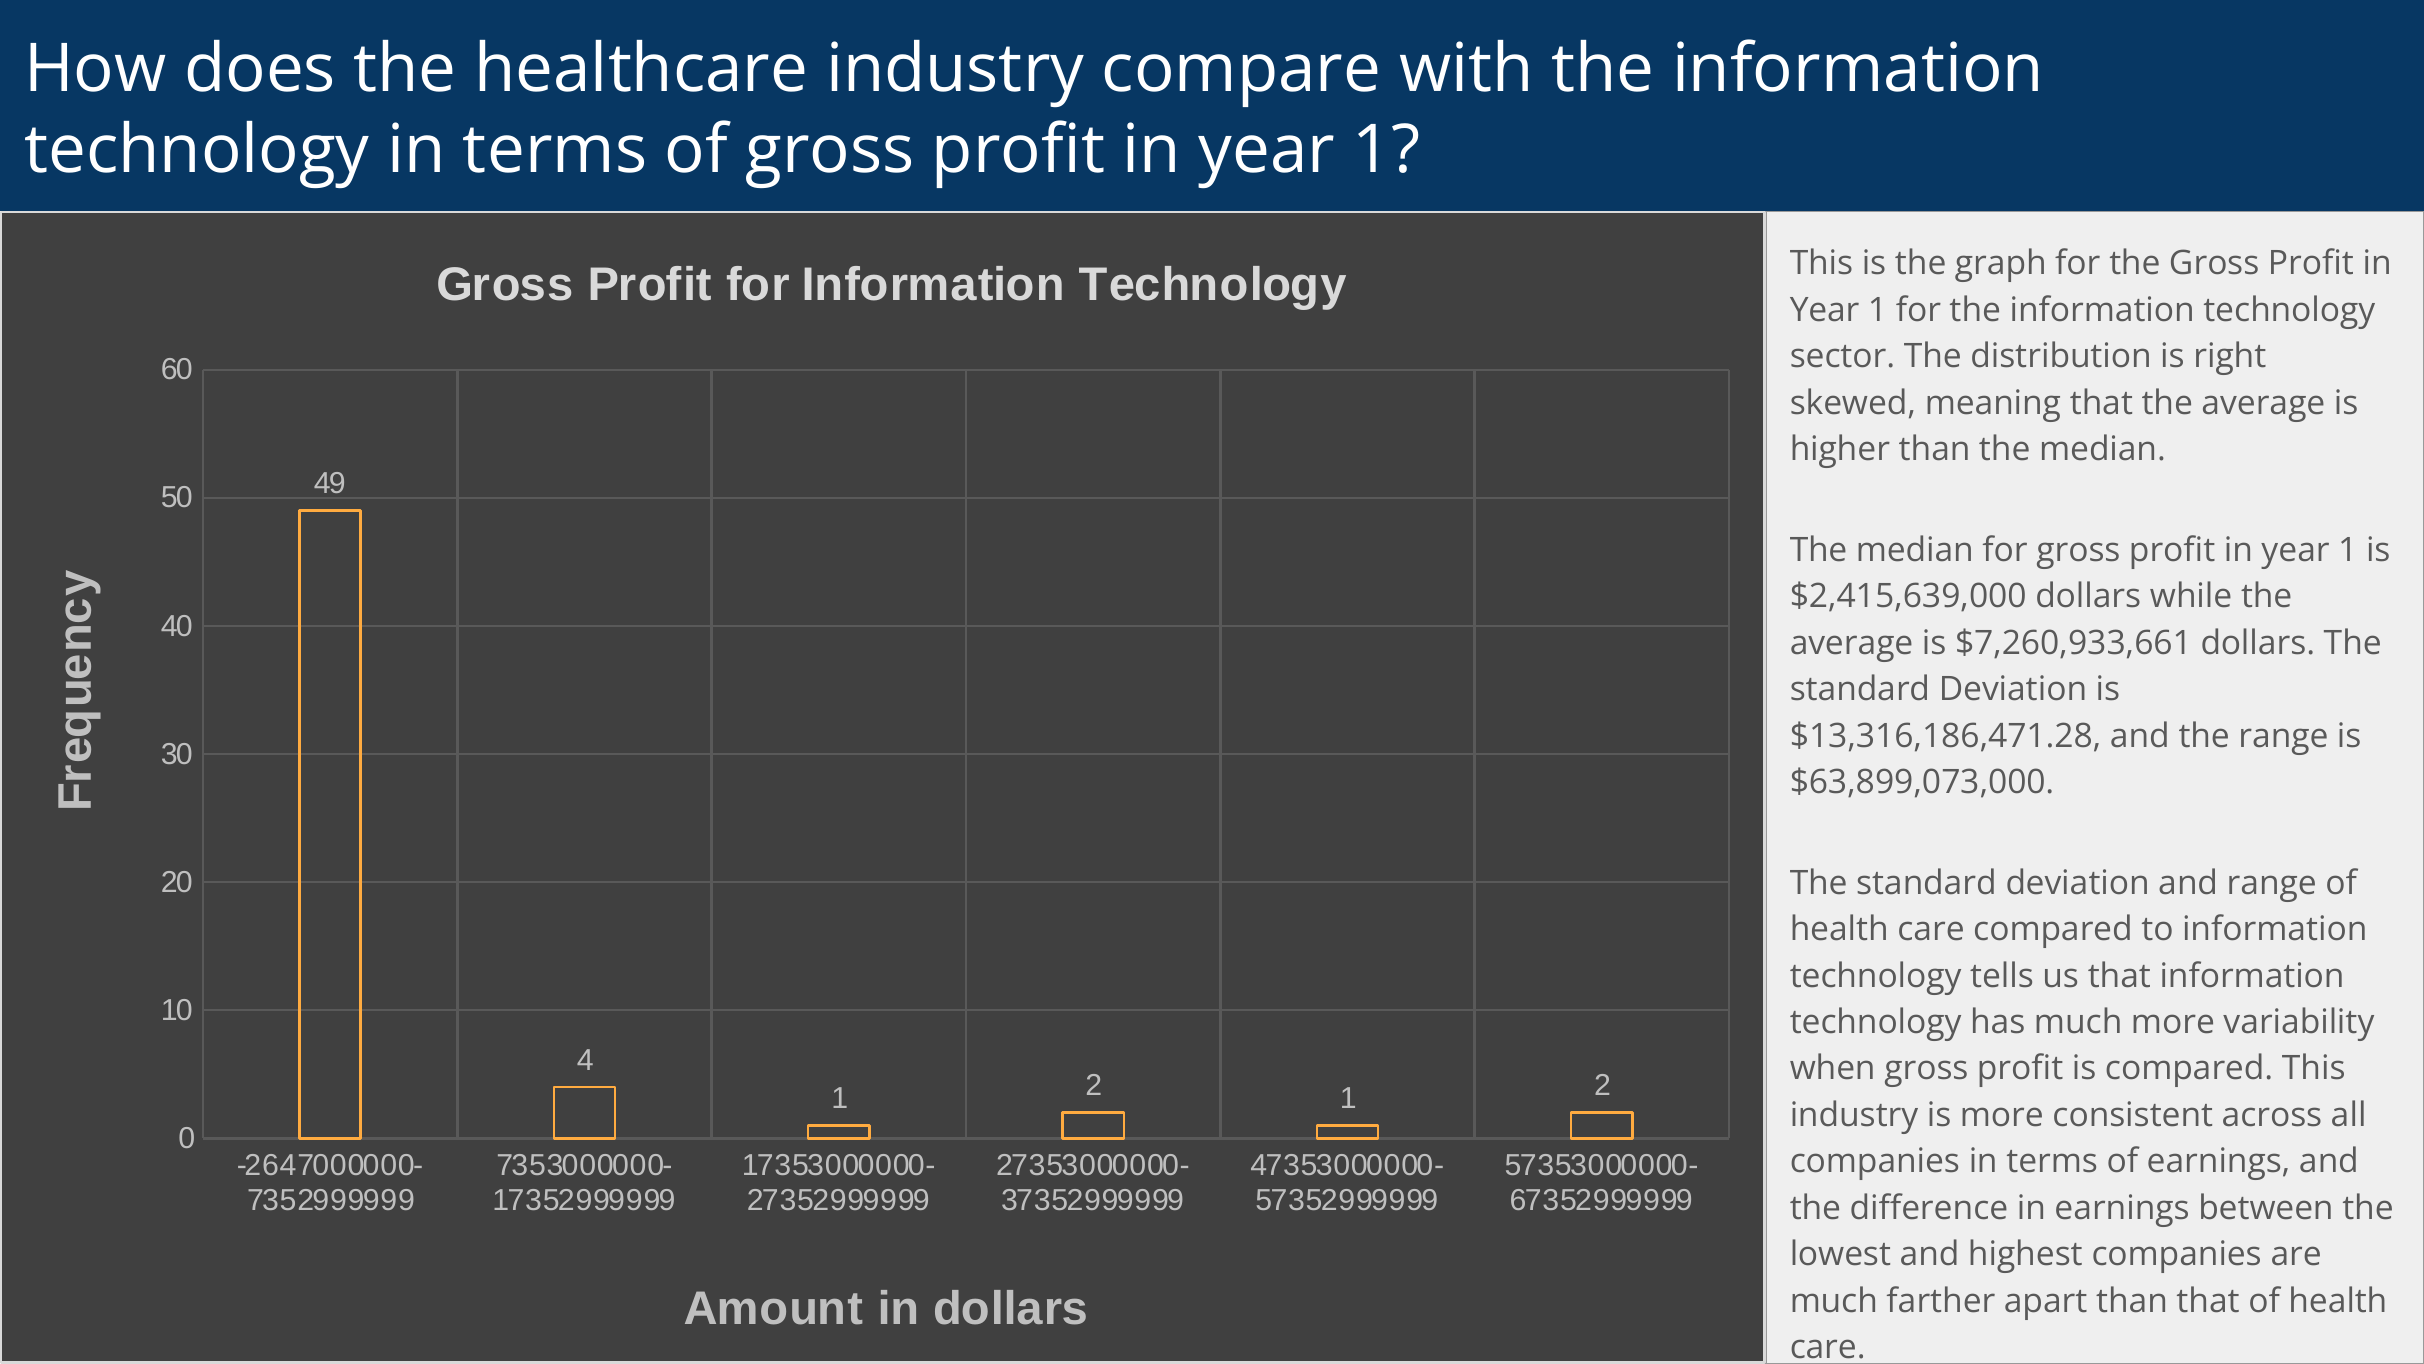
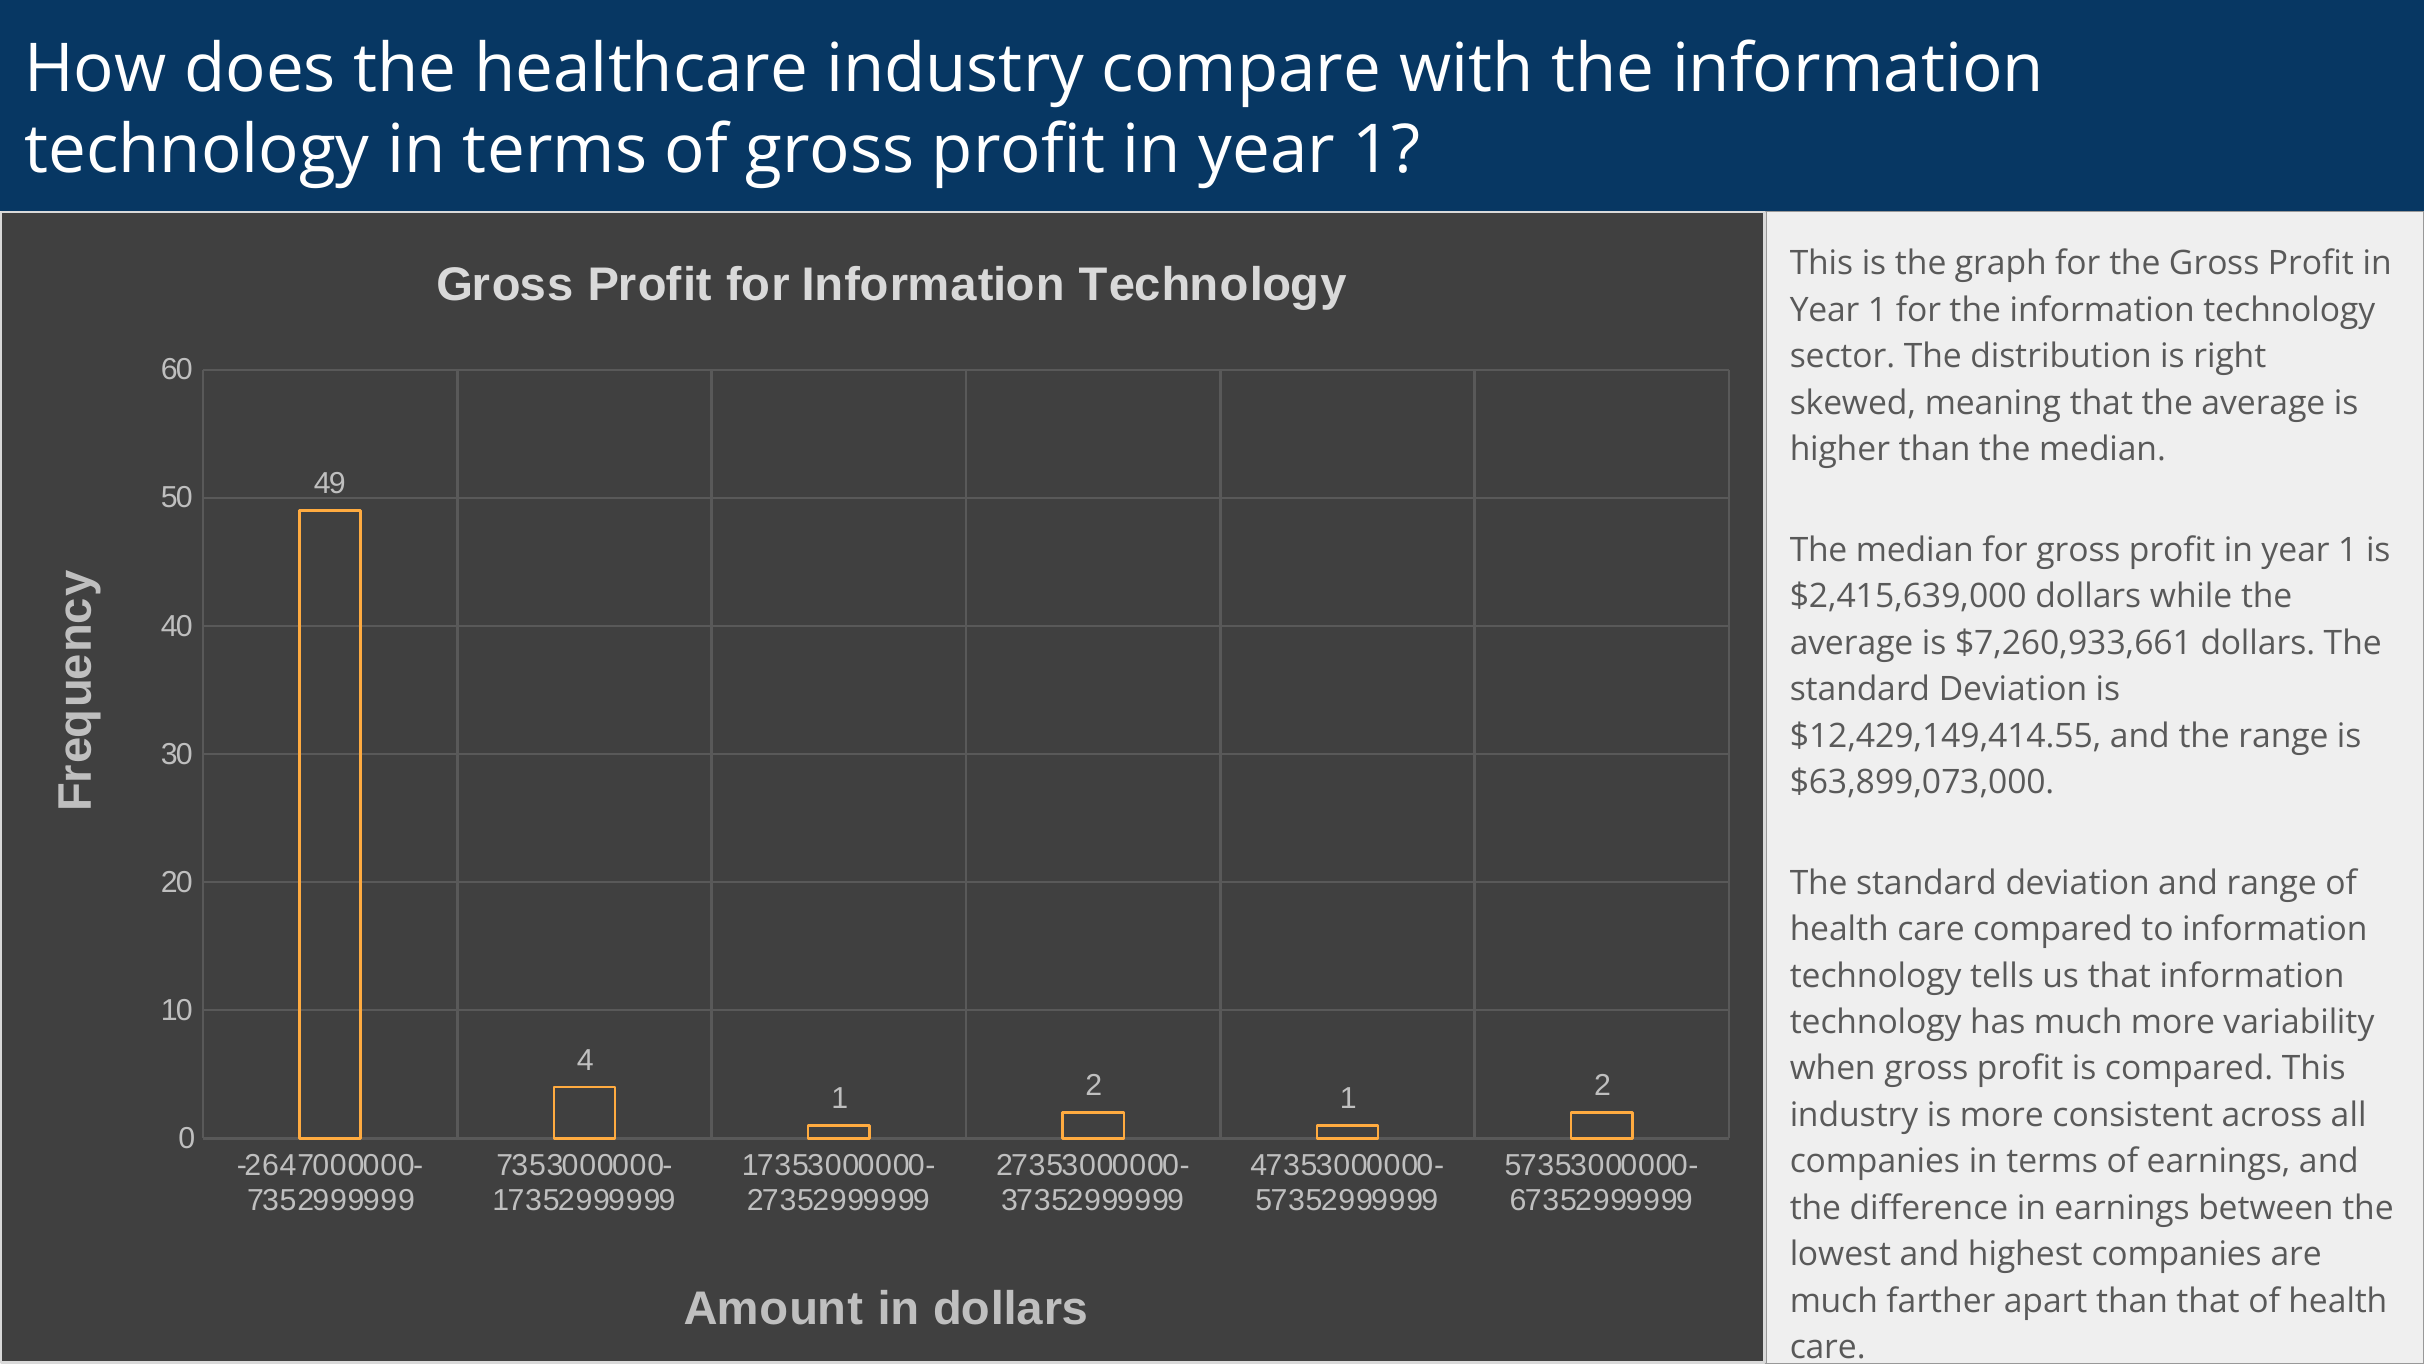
$13,316,186,471.28: $13,316,186,471.28 -> $12,429,149,414.55
